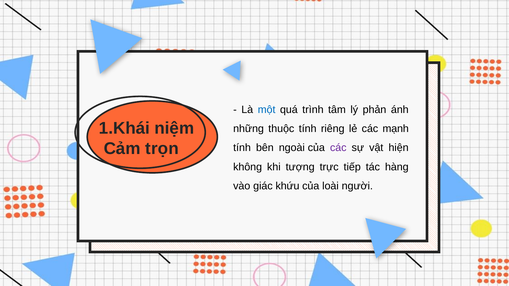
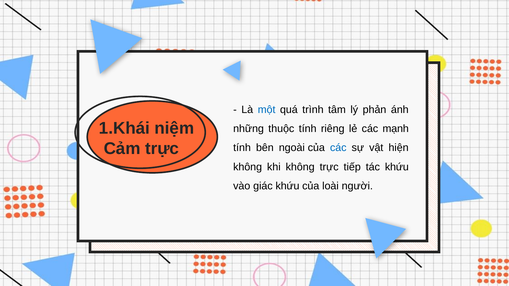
Cảm trọn: trọn -> trực
các at (338, 148) colour: purple -> blue
khi tượng: tượng -> không
tác hàng: hàng -> khứu
